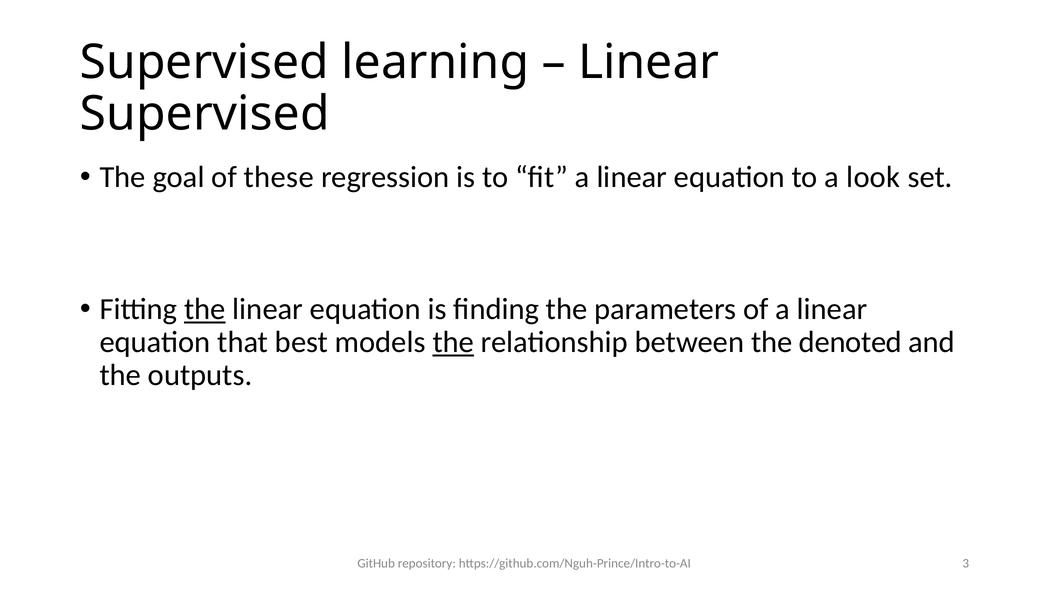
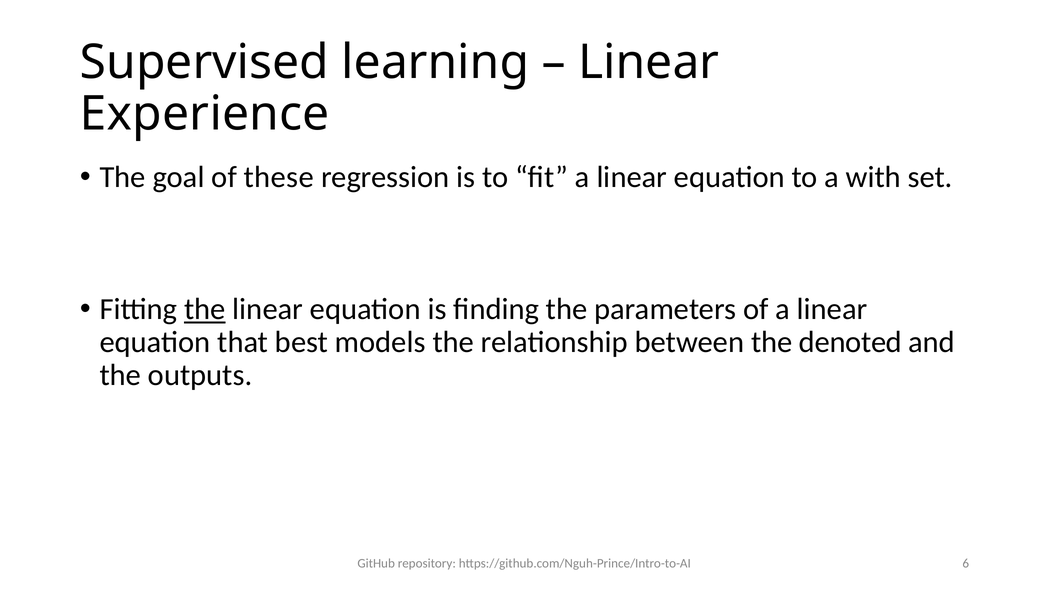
Supervised at (205, 114): Supervised -> Experience
look: look -> with
the at (453, 342) underline: present -> none
3: 3 -> 6
